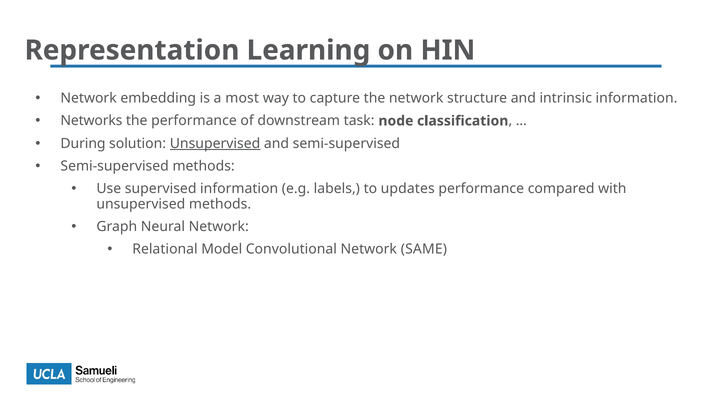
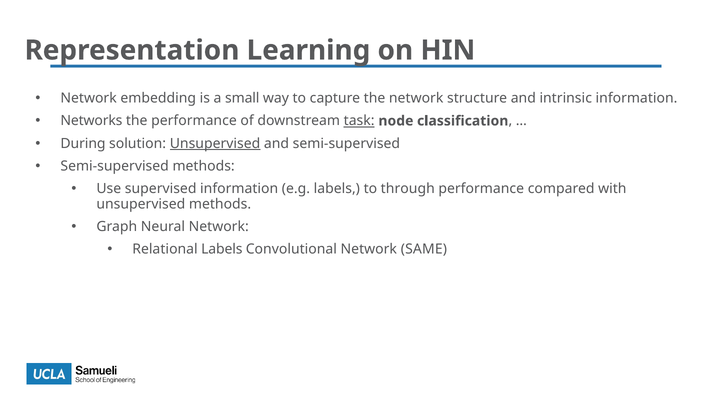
most: most -> small
task underline: none -> present
updates: updates -> through
Relational Model: Model -> Labels
